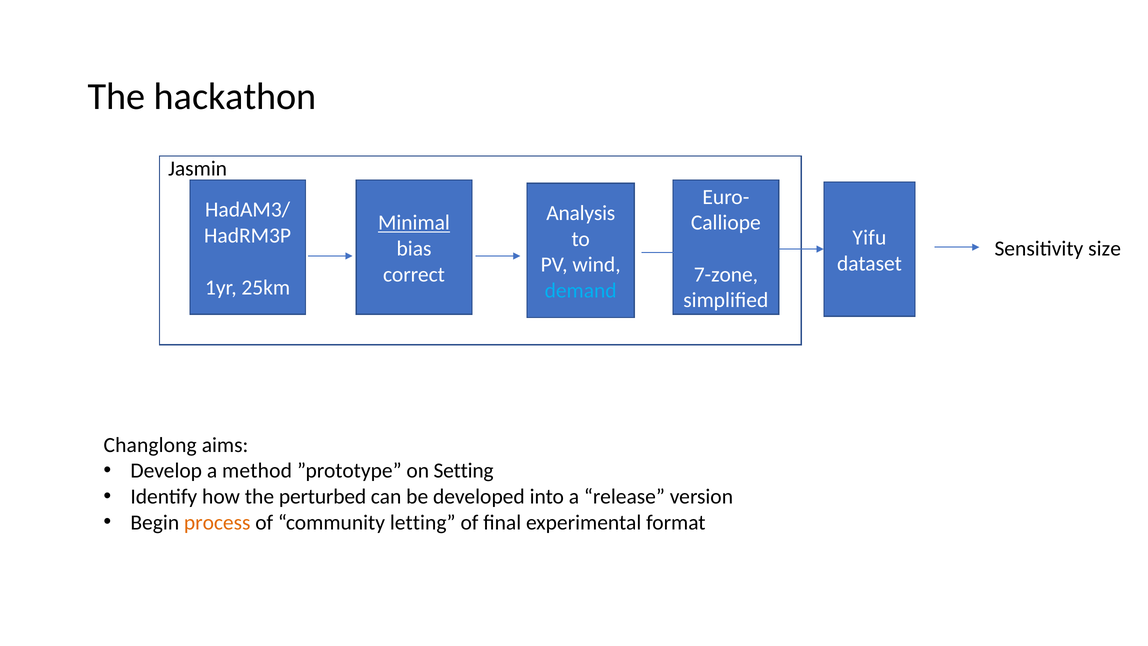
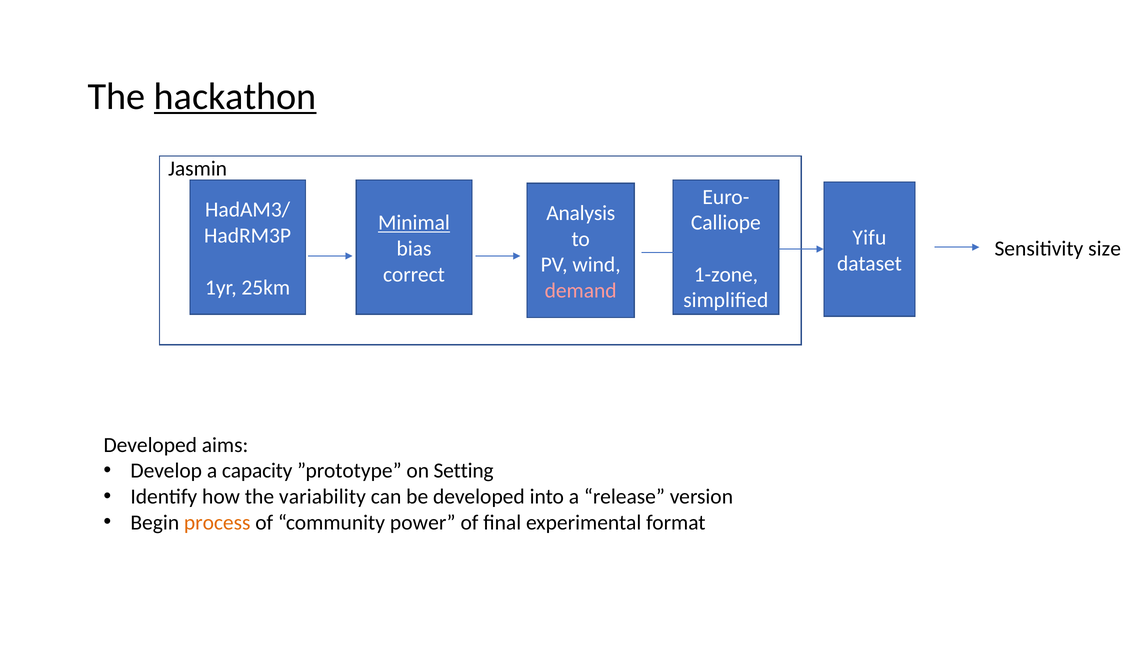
hackathon underline: none -> present
7-zone: 7-zone -> 1-zone
demand colour: light blue -> pink
Changlong at (150, 445): Changlong -> Developed
method: method -> capacity
perturbed: perturbed -> variability
letting: letting -> power
